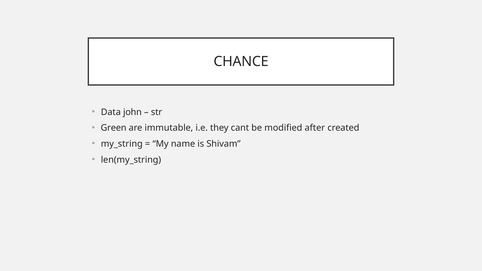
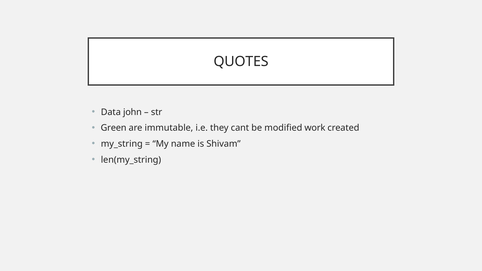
CHANCE: CHANCE -> QUOTES
after: after -> work
